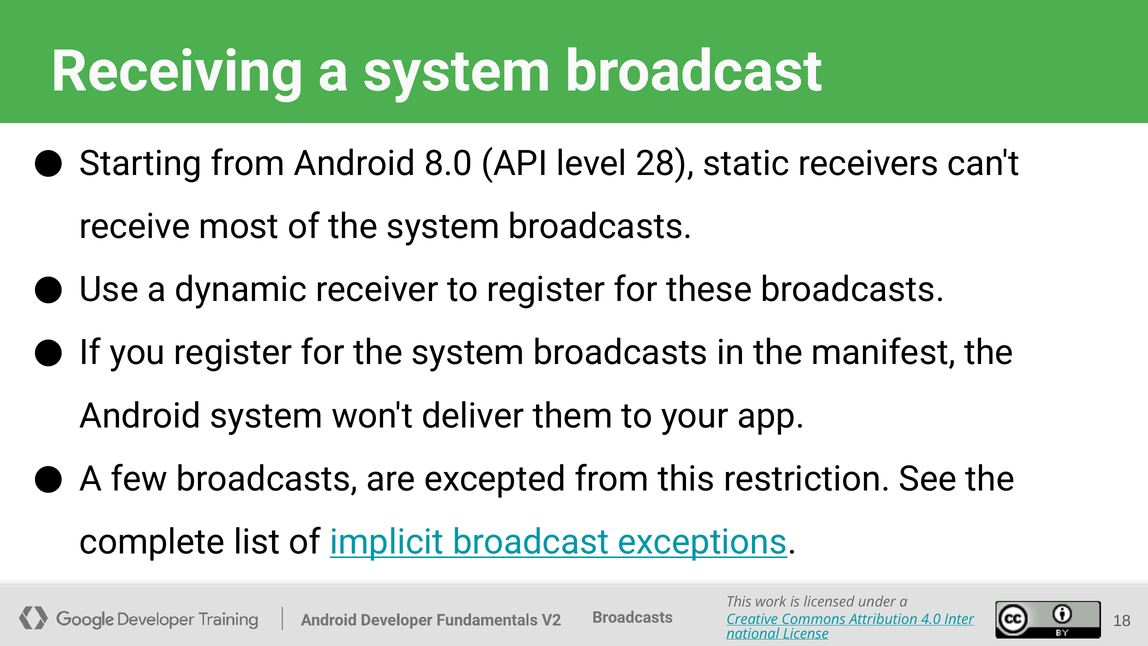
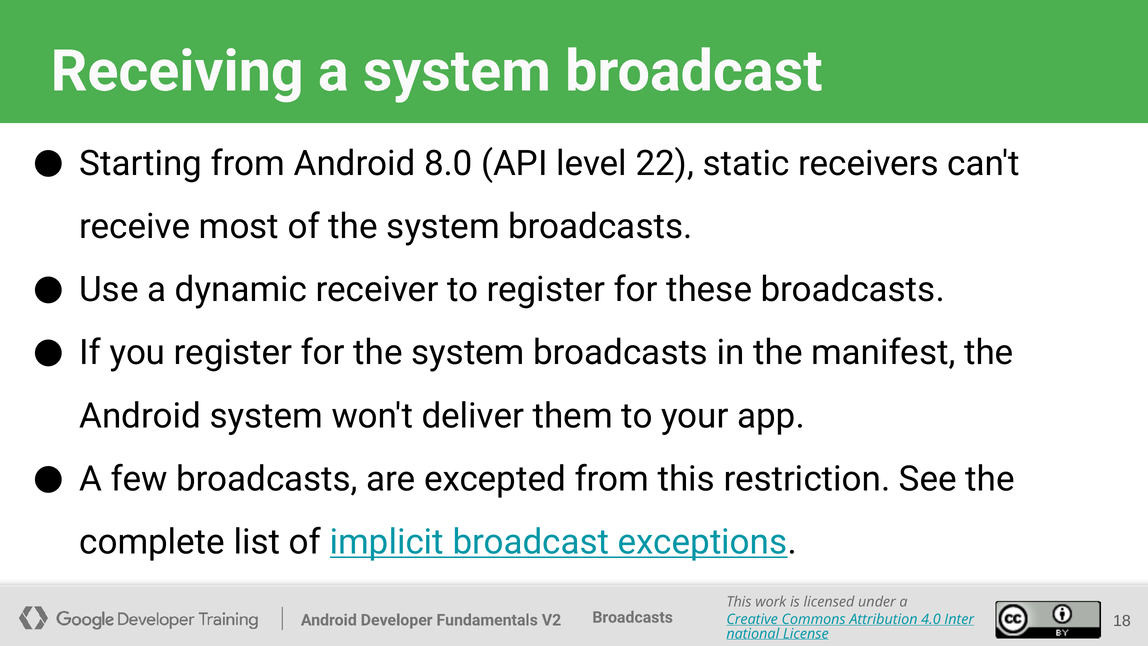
28: 28 -> 22
